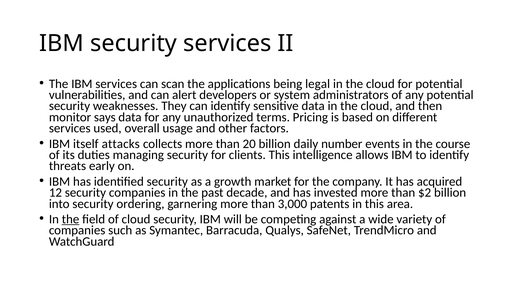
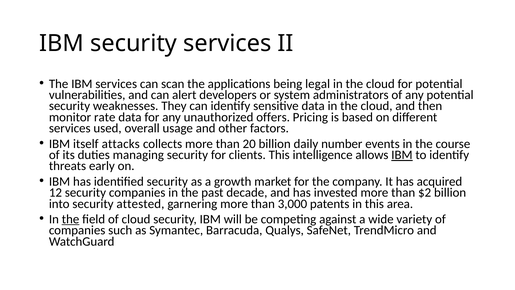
says: says -> rate
terms: terms -> offers
IBM at (402, 155) underline: none -> present
ordering: ordering -> attested
